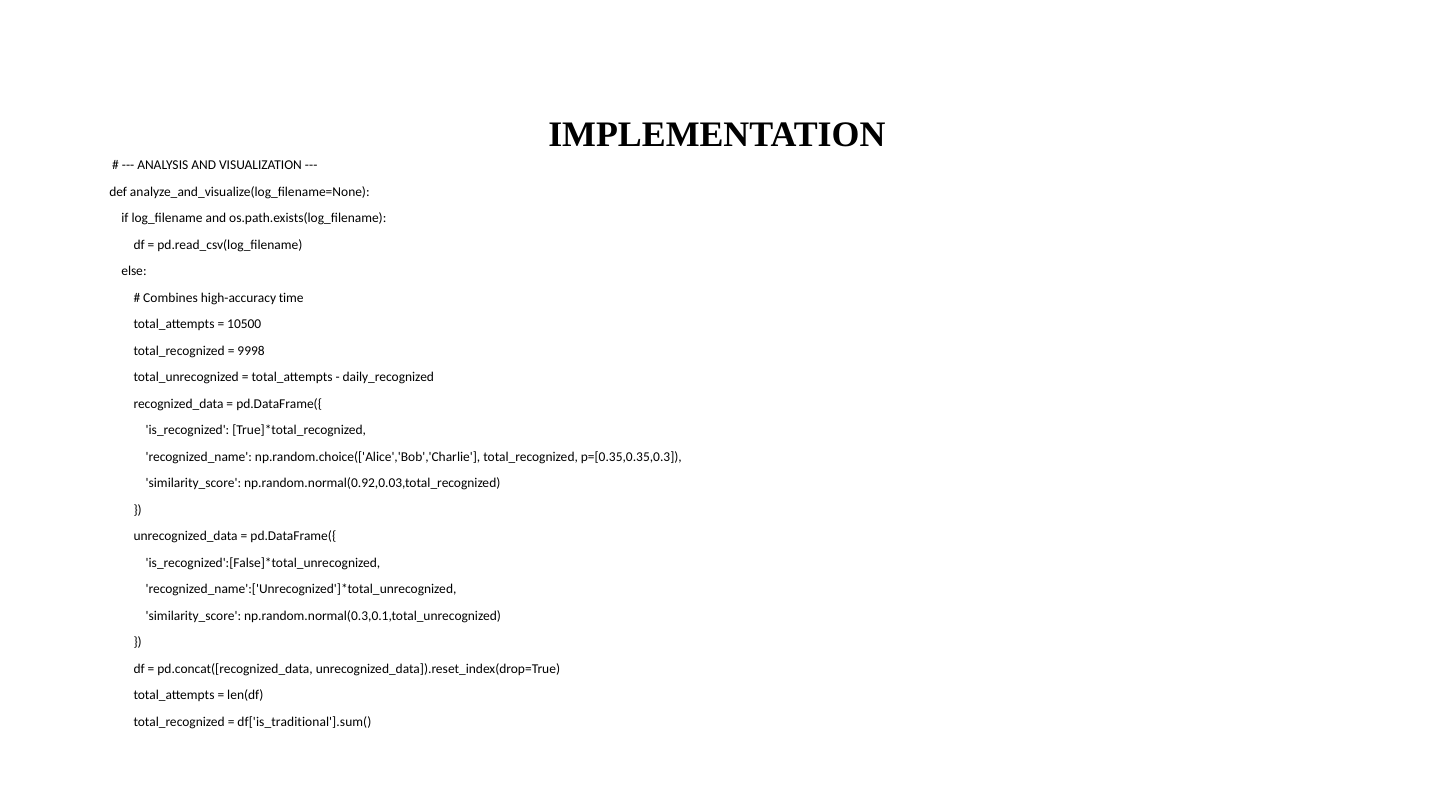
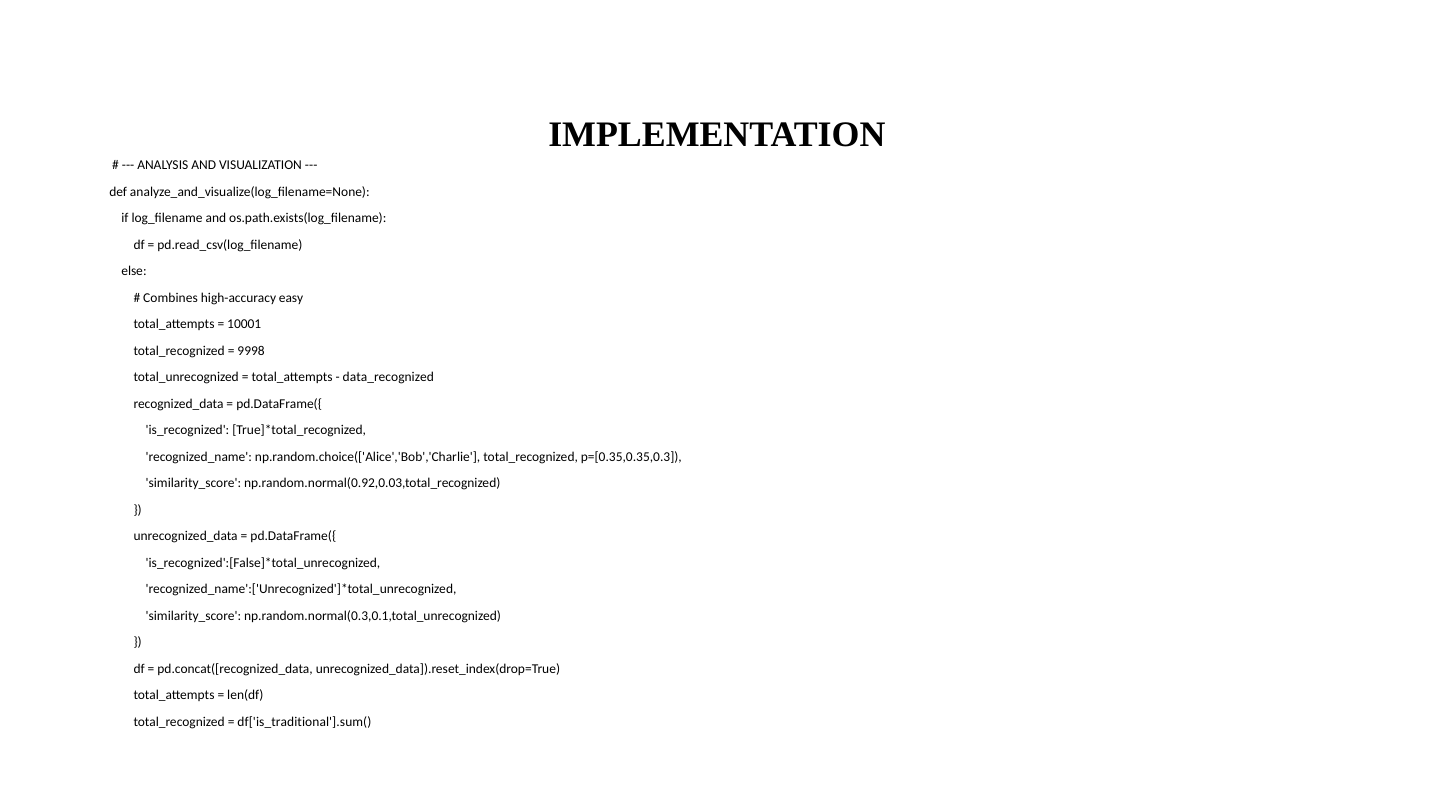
time: time -> easy
10500: 10500 -> 10001
daily_recognized: daily_recognized -> data_recognized
